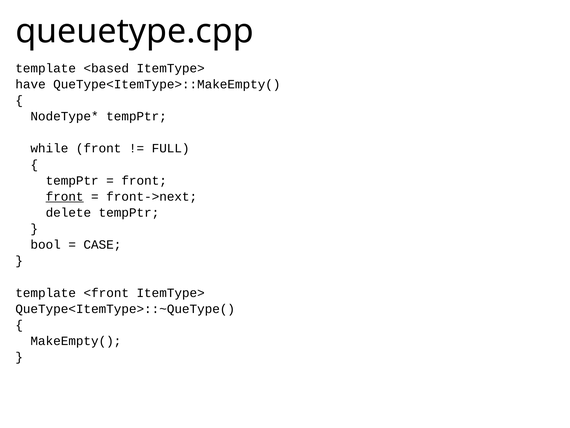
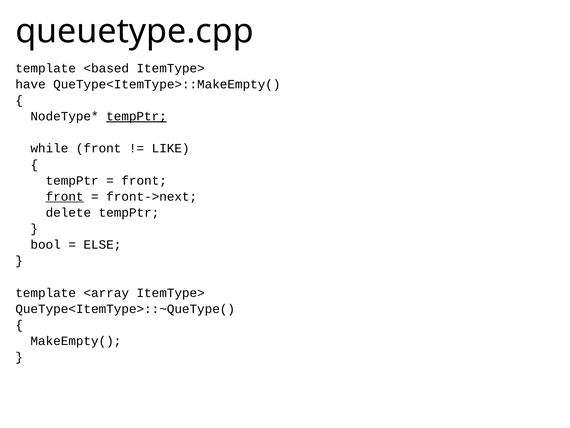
tempPtr at (137, 116) underline: none -> present
FULL: FULL -> LIKE
CASE: CASE -> ELSE
<front: <front -> <array
